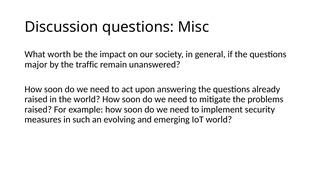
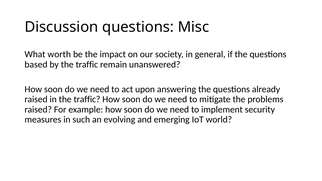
major: major -> based
in the world: world -> traffic
